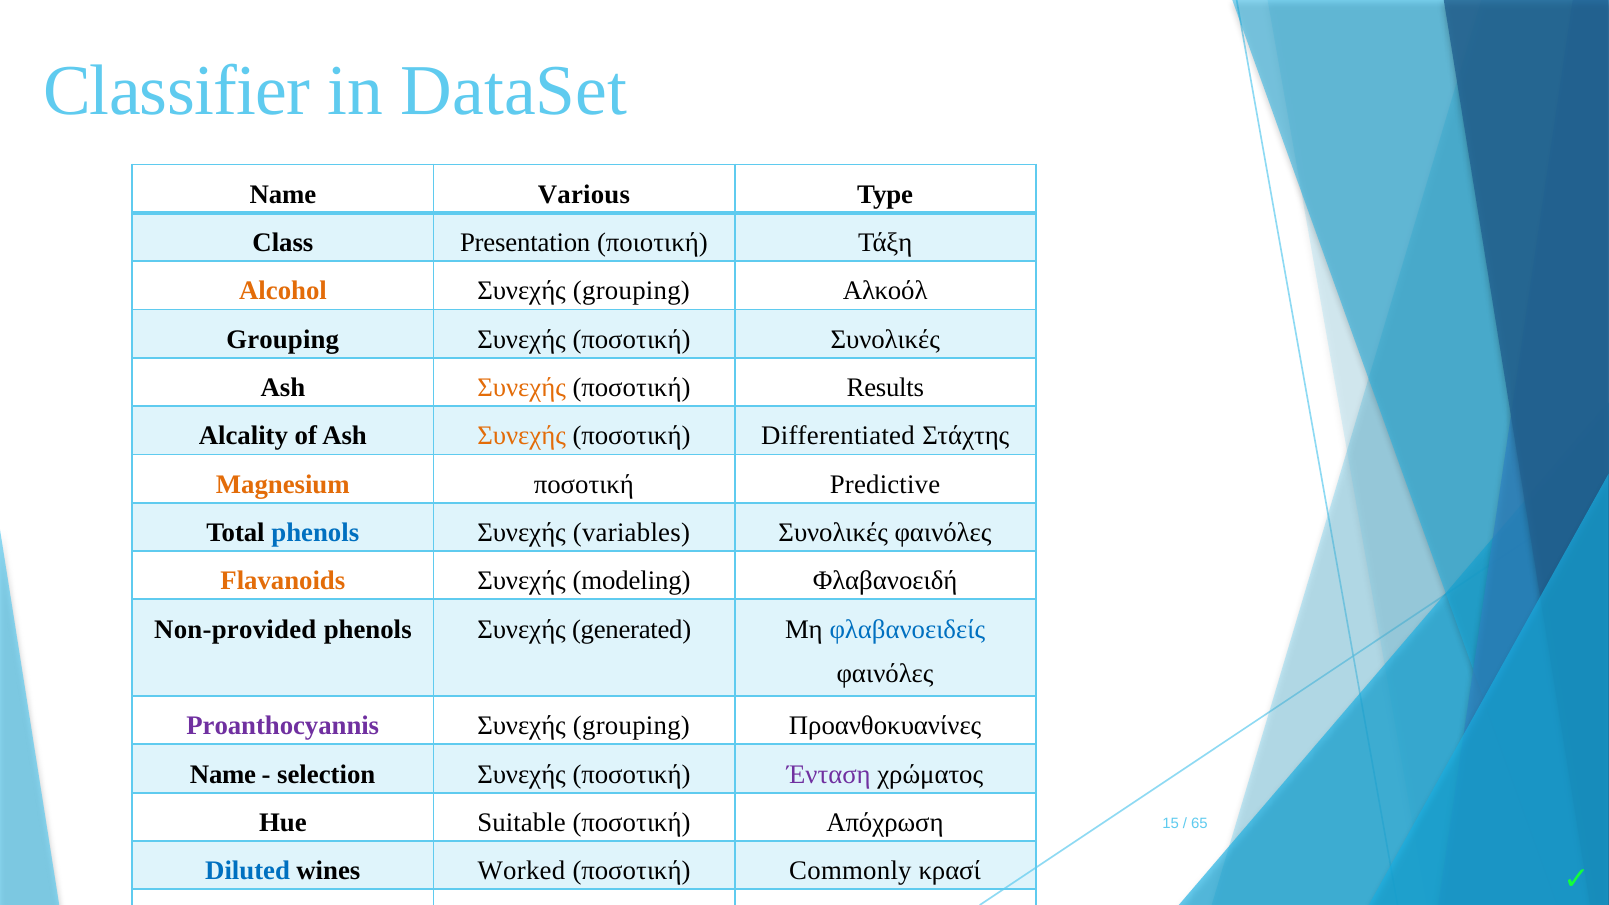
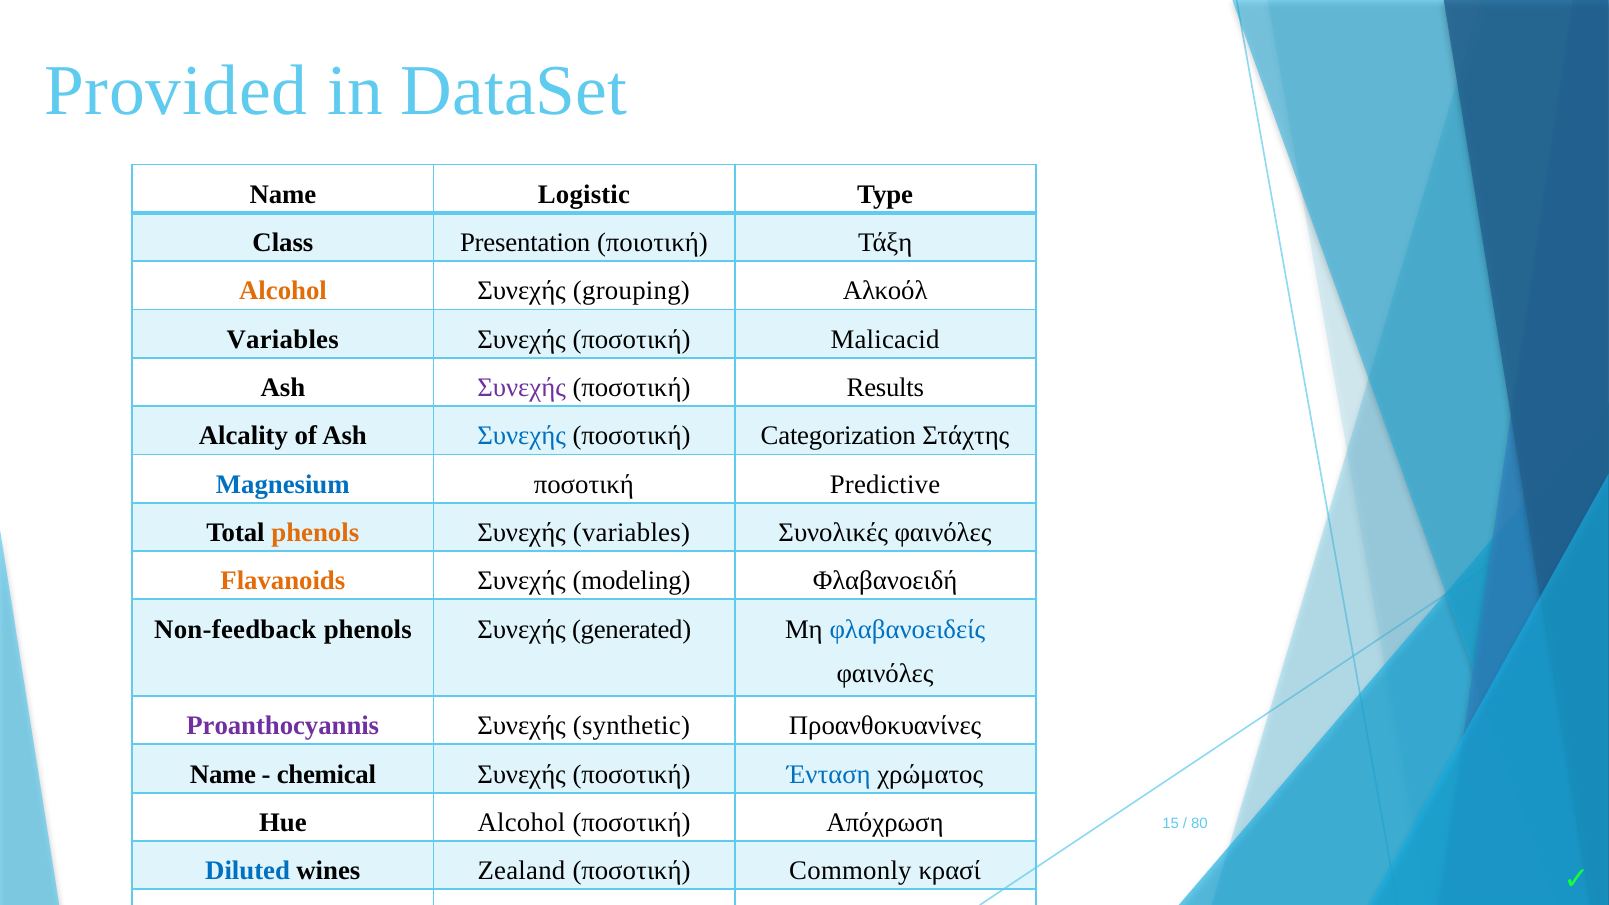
Classifier: Classifier -> Provided
Various: Various -> Logistic
Grouping at (283, 339): Grouping -> Variables
ποσοτική Συνολικές: Συνολικές -> Malicacid
Συνεχής at (522, 388) colour: orange -> purple
Συνεχής at (522, 436) colour: orange -> blue
Differentiated: Differentiated -> Categorization
Magnesium colour: orange -> blue
phenols at (315, 533) colour: blue -> orange
Non-provided: Non-provided -> Non-feedback
grouping at (631, 726): grouping -> synthetic
selection: selection -> chemical
Ένταση colour: purple -> blue
Hue Suitable: Suitable -> Alcohol
65: 65 -> 80
Worked: Worked -> Zealand
